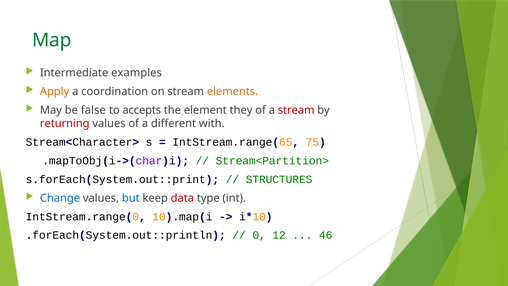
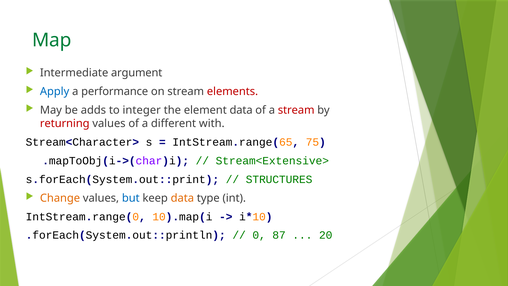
examples: examples -> argument
Apply colour: orange -> blue
coordination: coordination -> performance
elements colour: orange -> red
false: false -> adds
accepts: accepts -> integer
element they: they -> data
Stream<Partition>: Stream<Partition> -> Stream<Extensive>
Change colour: blue -> orange
data at (182, 198) colour: red -> orange
12: 12 -> 87
46: 46 -> 20
